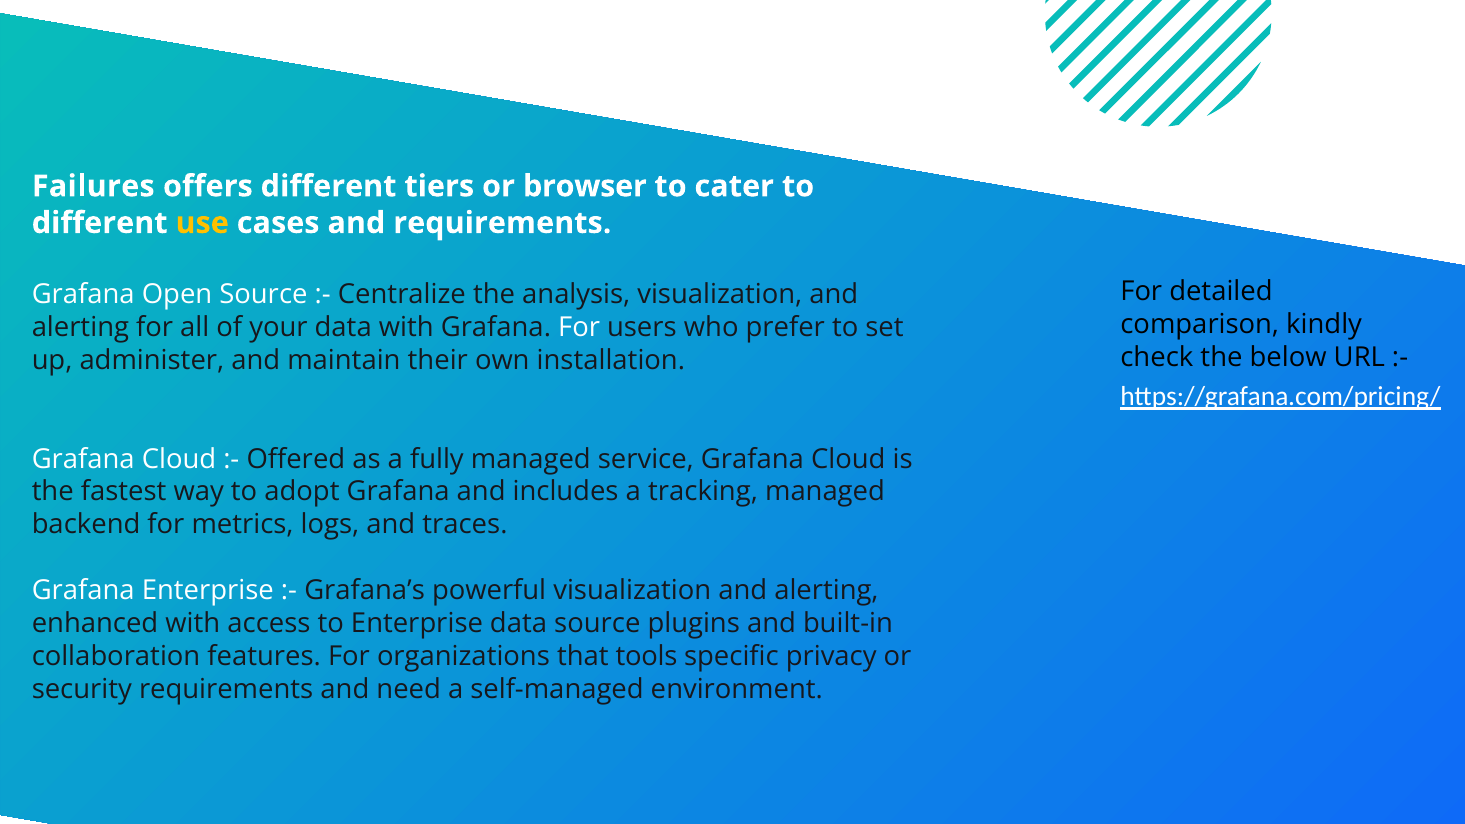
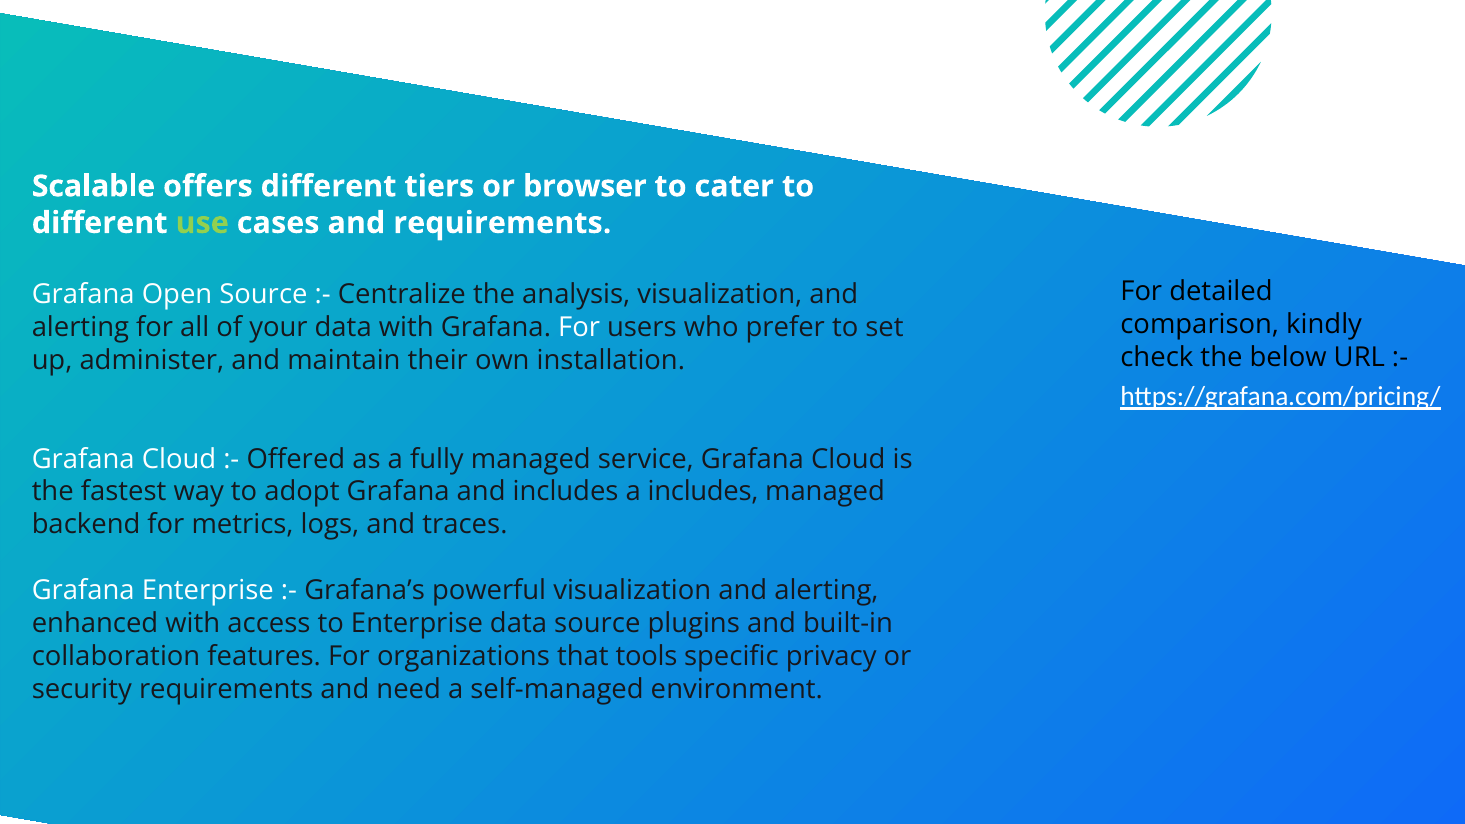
Failures: Failures -> Scalable
use colour: yellow -> light green
a tracking: tracking -> includes
